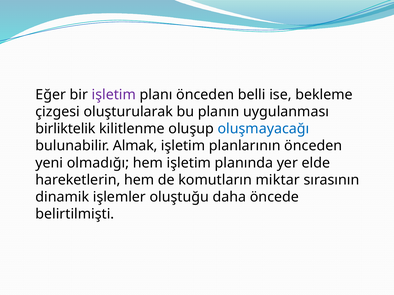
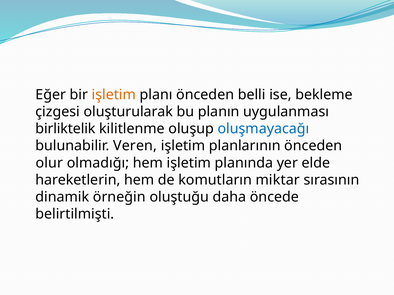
işletim at (114, 95) colour: purple -> orange
Almak: Almak -> Veren
yeni: yeni -> olur
işlemler: işlemler -> örneğin
